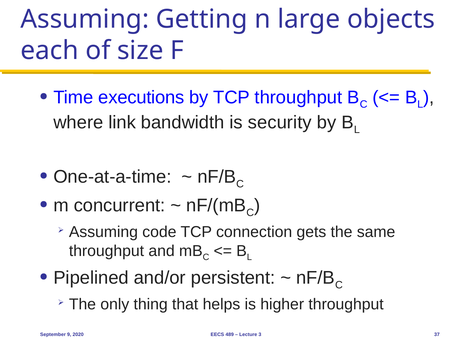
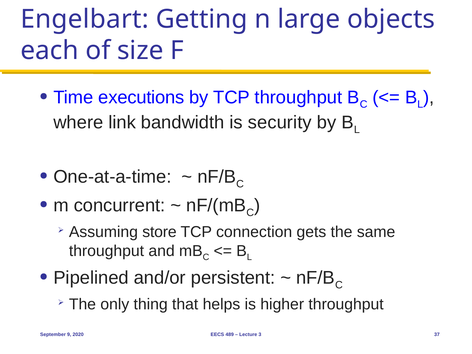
Assuming at (85, 19): Assuming -> Engelbart
code: code -> store
